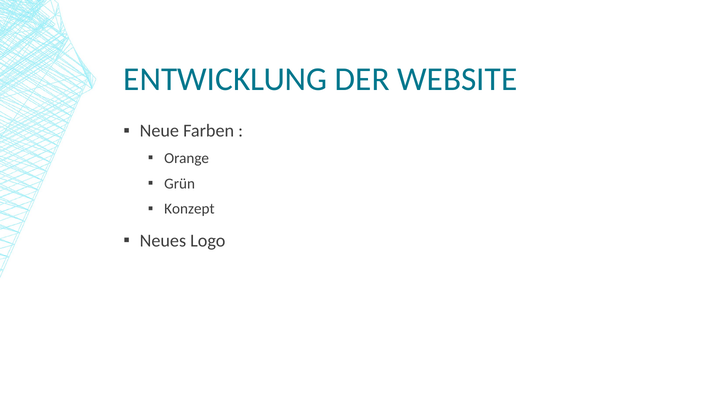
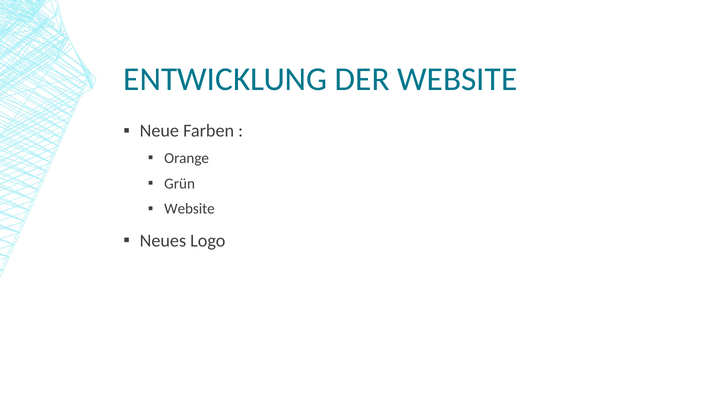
Konzept at (189, 209): Konzept -> Website
